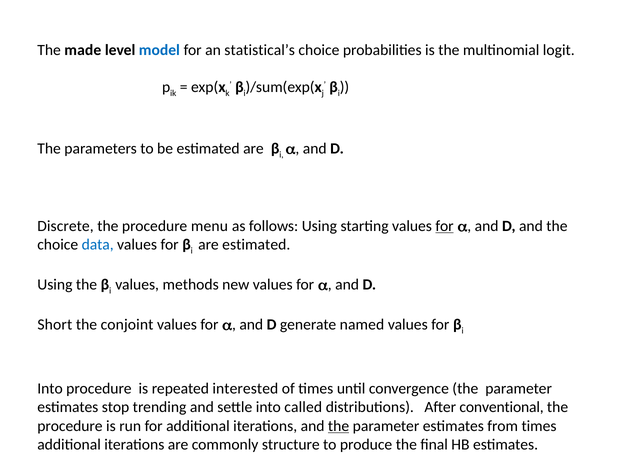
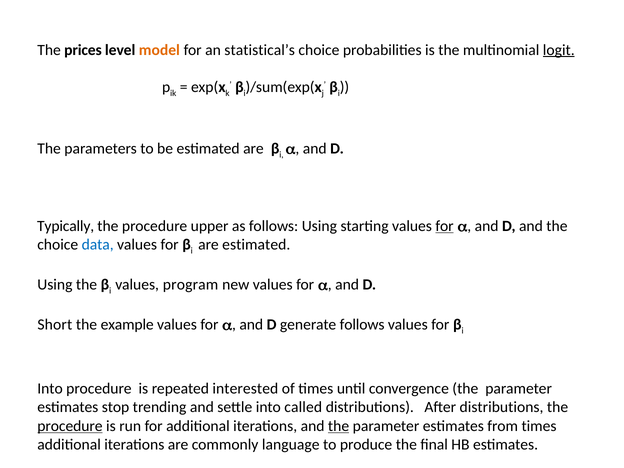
made: made -> prices
model colour: blue -> orange
logit underline: none -> present
Discrete: Discrete -> Typically
menu: menu -> upper
methods: methods -> program
conjoint: conjoint -> example
generate named: named -> follows
After conventional: conventional -> distributions
procedure at (70, 426) underline: none -> present
structure: structure -> language
